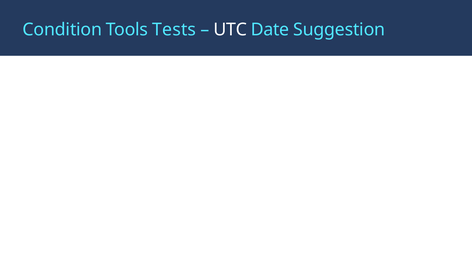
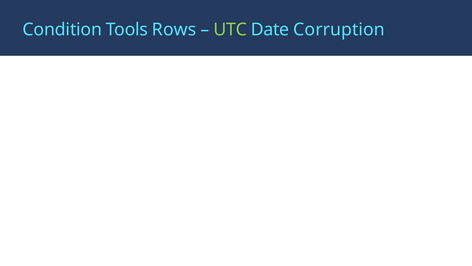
Tests: Tests -> Rows
UTC colour: white -> light green
Suggestion: Suggestion -> Corruption
